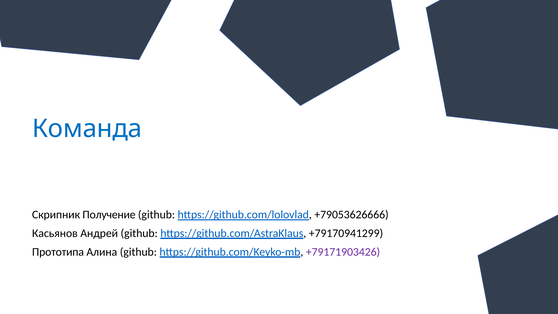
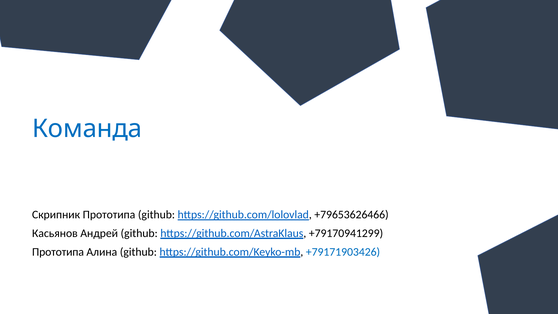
Скрипник Получение: Получение -> Прототипа
+79053626666: +79053626666 -> +79653626466
+79171903426 colour: purple -> blue
